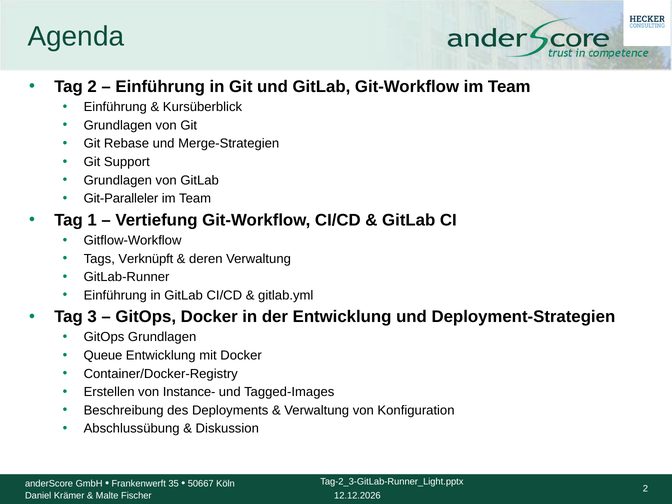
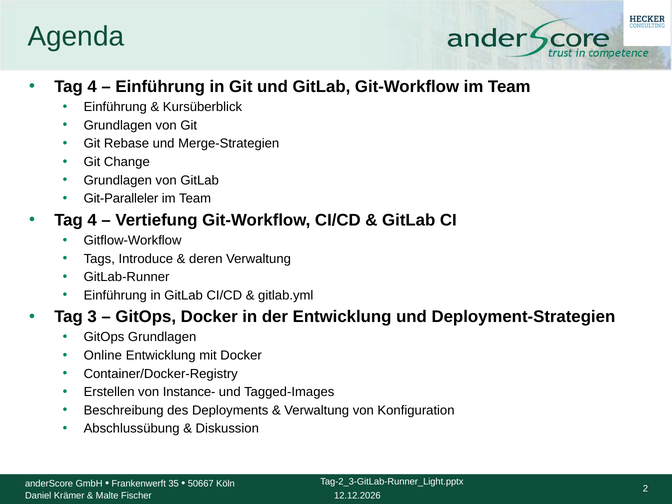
2 at (92, 87): 2 -> 4
Support: Support -> Change
1 at (92, 220): 1 -> 4
Verknüpft: Verknüpft -> Introduce
Queue: Queue -> Online
